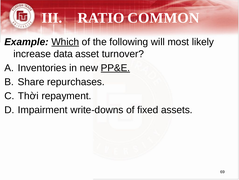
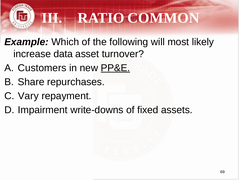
Which underline: present -> none
Inventories: Inventories -> Customers
Thời: Thời -> Vary
